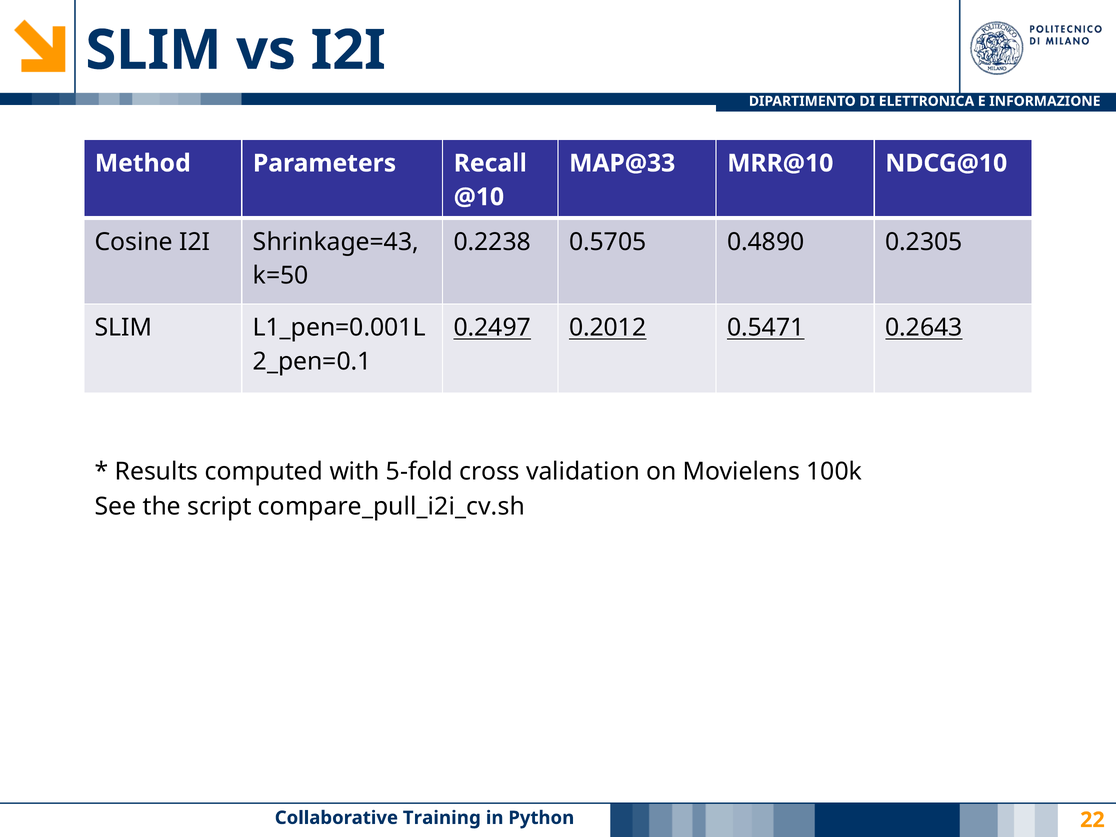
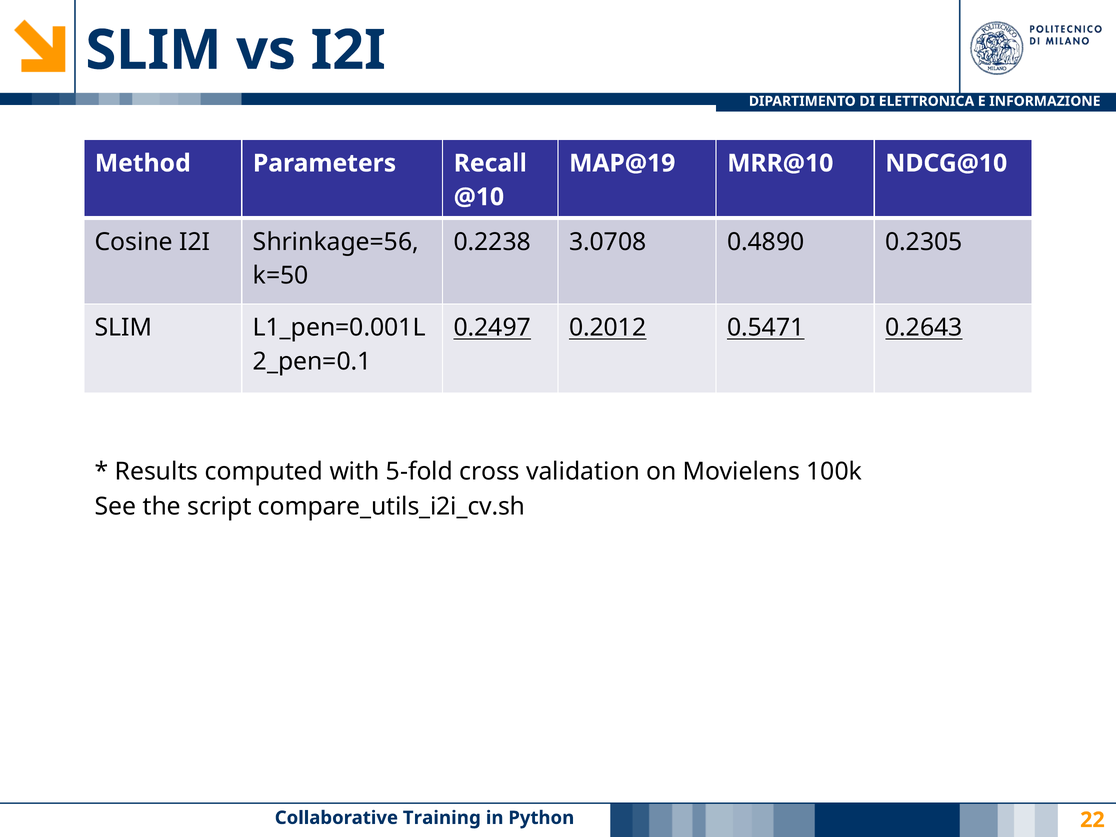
MAP@33: MAP@33 -> MAP@19
Shrinkage=43: Shrinkage=43 -> Shrinkage=56
0.5705: 0.5705 -> 3.0708
compare_pull_i2i_cv.sh: compare_pull_i2i_cv.sh -> compare_utils_i2i_cv.sh
